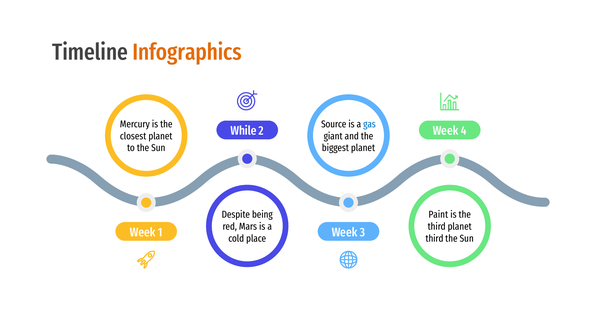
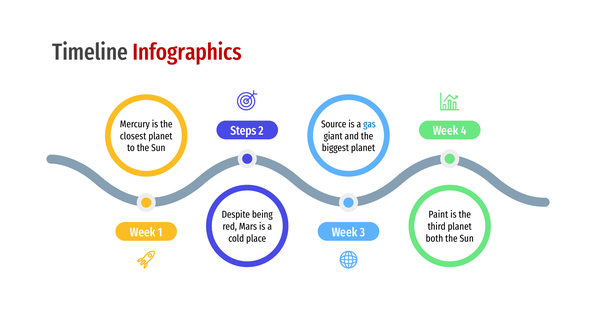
Infographics colour: orange -> red
While: While -> Steps
third at (434, 239): third -> both
